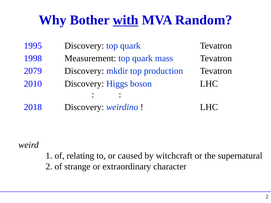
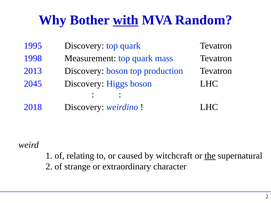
2079: 2079 -> 2013
Discovery mkdir: mkdir -> boson
2010: 2010 -> 2045
the underline: none -> present
